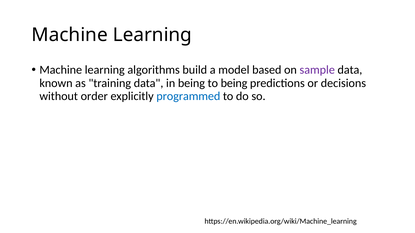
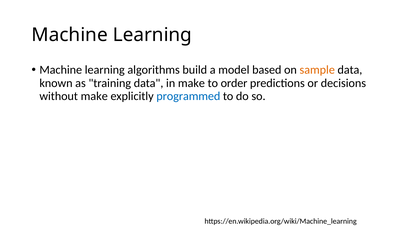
sample colour: purple -> orange
in being: being -> make
to being: being -> order
without order: order -> make
